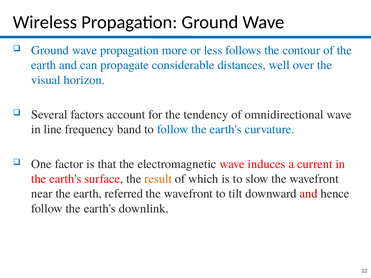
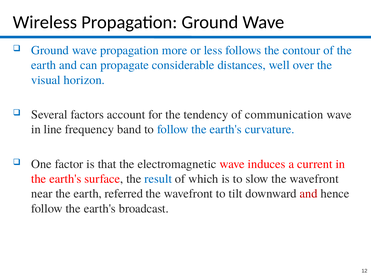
omnidirectional: omnidirectional -> communication
result colour: orange -> blue
downlink: downlink -> broadcast
